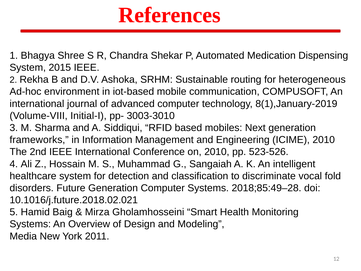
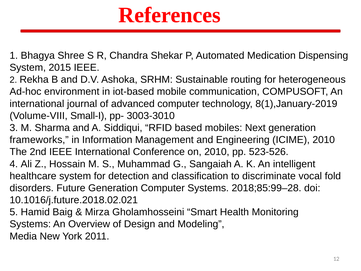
Initial-I: Initial-I -> Small-I
2018;85:49–28: 2018;85:49–28 -> 2018;85:99–28
